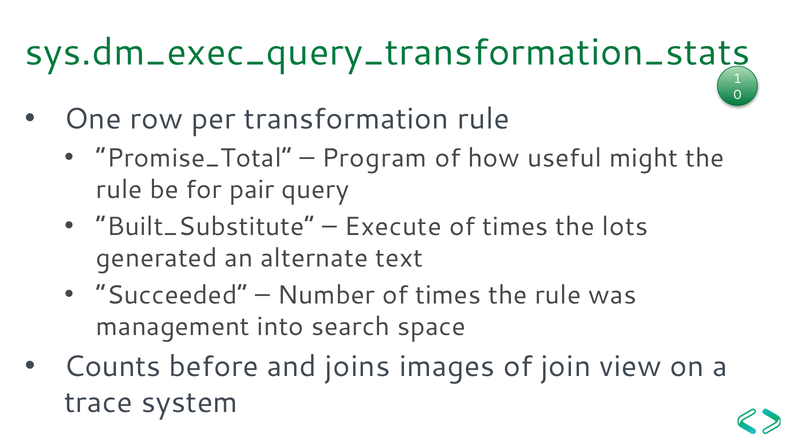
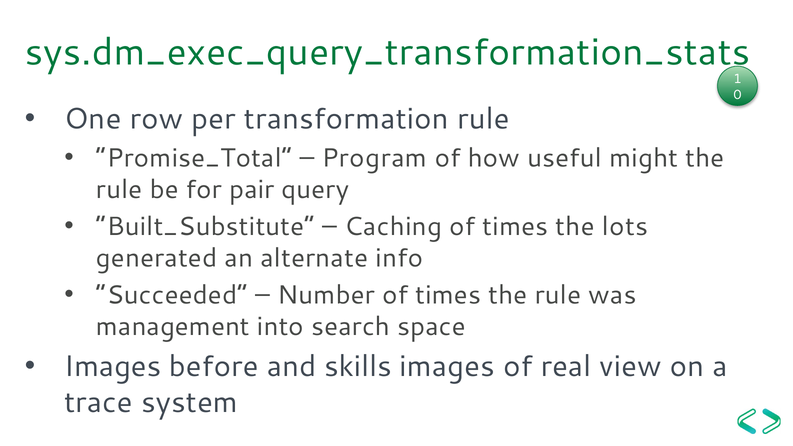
Execute: Execute -> Caching
text: text -> info
Counts at (113, 367): Counts -> Images
joins: joins -> skills
join: join -> real
